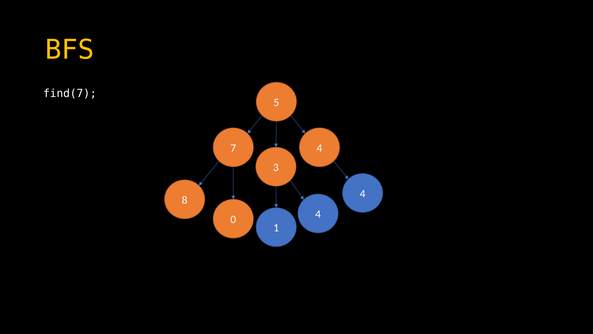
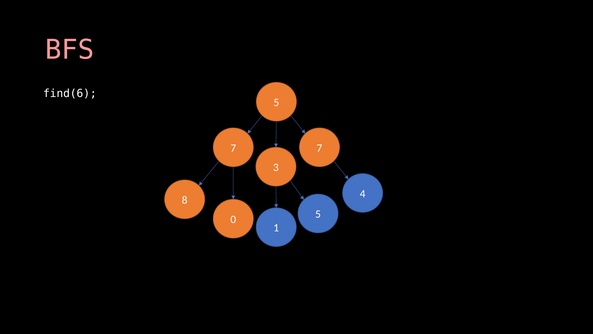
BFS colour: yellow -> pink
find(7: find(7 -> find(6
7 4: 4 -> 7
0 4: 4 -> 5
